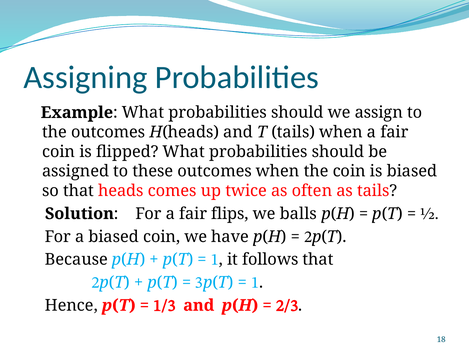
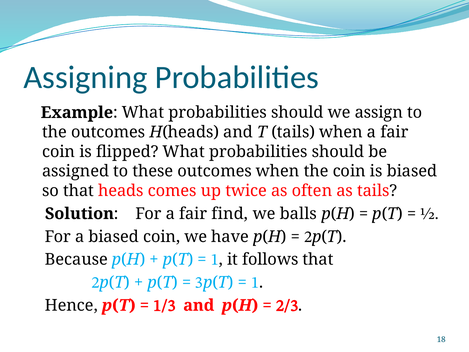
flips: flips -> find
